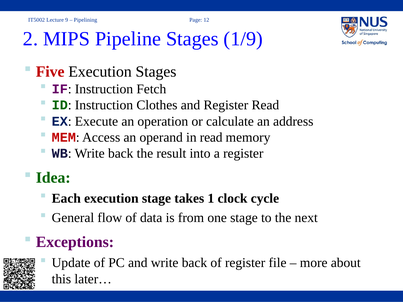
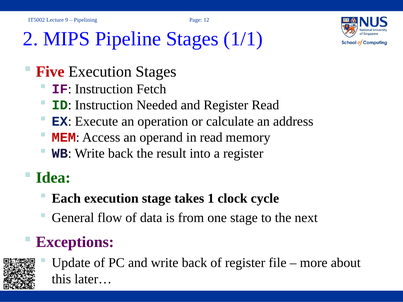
1/9: 1/9 -> 1/1
Clothes: Clothes -> Needed
